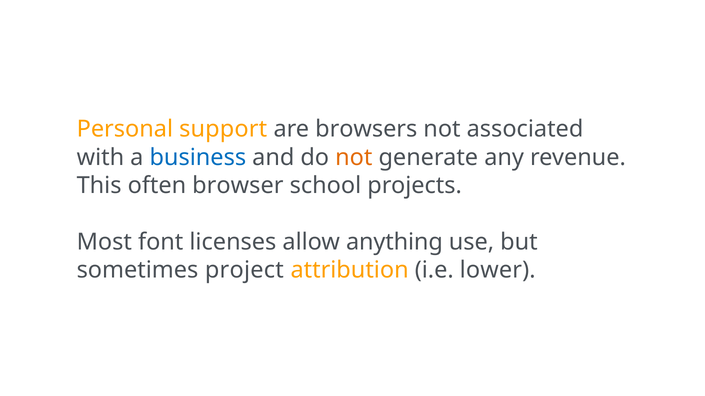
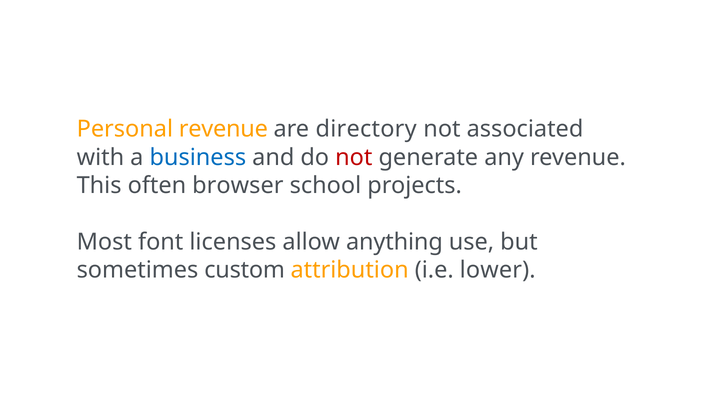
Personal support: support -> revenue
browsers: browsers -> directory
not at (354, 158) colour: orange -> red
project: project -> custom
